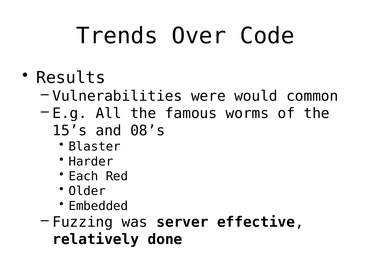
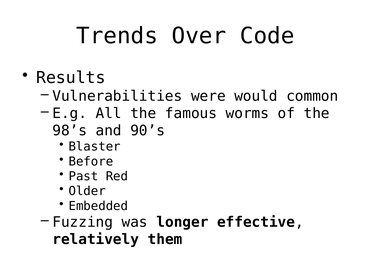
15’s: 15’s -> 98’s
08’s: 08’s -> 90’s
Harder: Harder -> Before
Each: Each -> Past
server: server -> longer
done: done -> them
